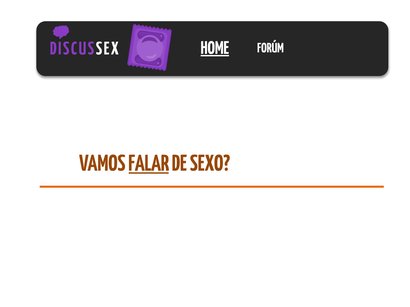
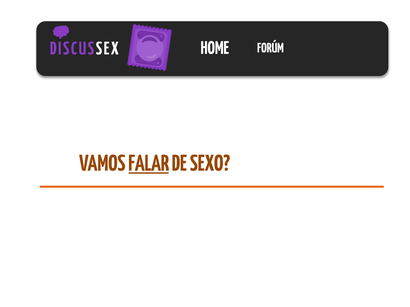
HOME underline: present -> none
